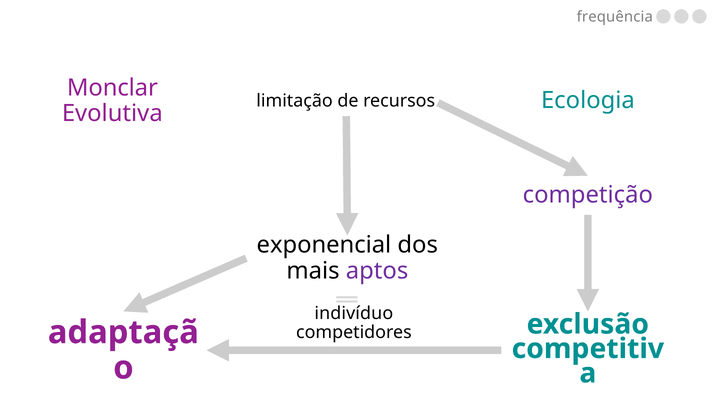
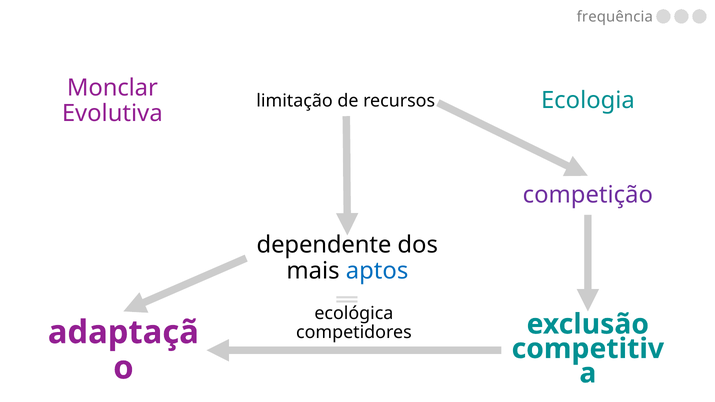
exponencial: exponencial -> dependente
aptos colour: purple -> blue
indivíduo: indivíduo -> ecológica
